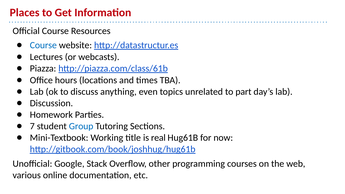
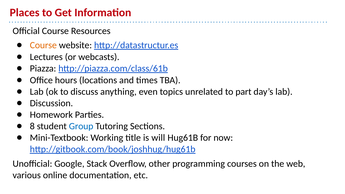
Course at (43, 45) colour: blue -> orange
7: 7 -> 8
real: real -> will
